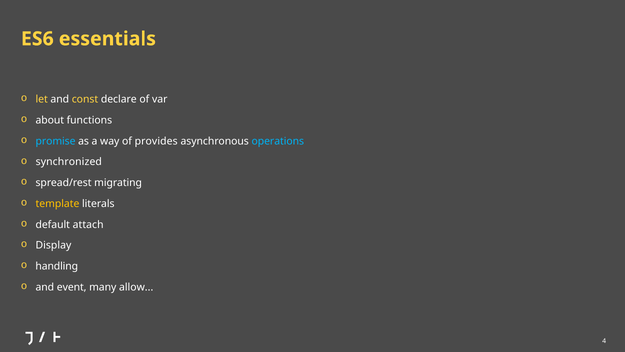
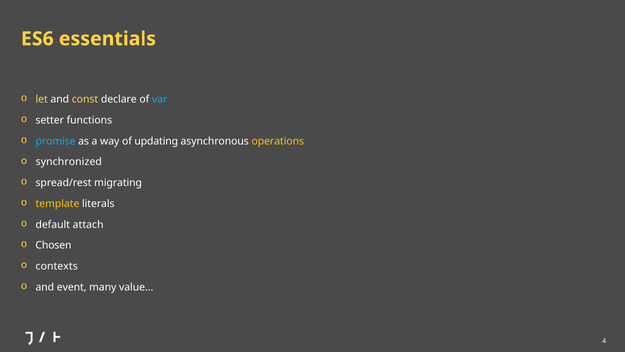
var colour: white -> light blue
about: about -> setter
provides: provides -> updating
operations colour: light blue -> yellow
Display: Display -> Chosen
handling: handling -> contexts
allow: allow -> value
